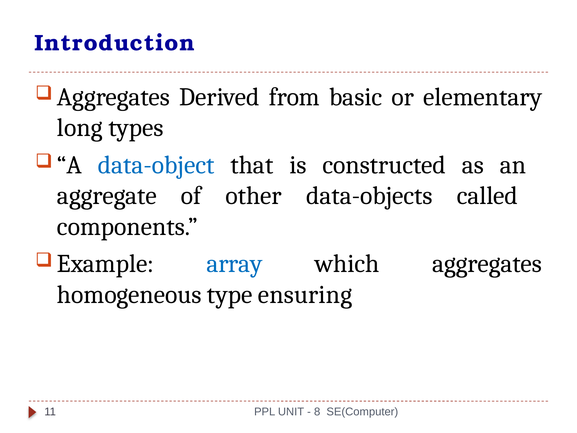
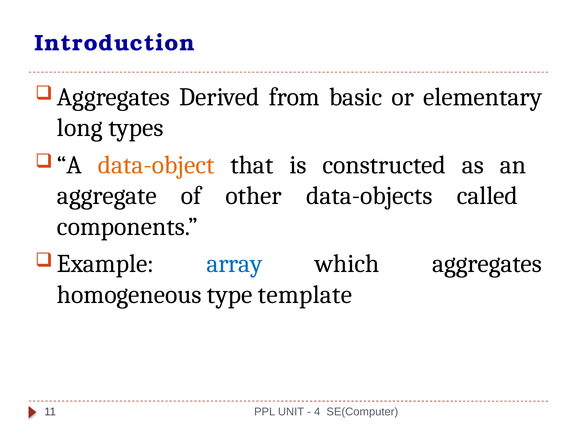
data-object colour: blue -> orange
ensuring: ensuring -> template
8: 8 -> 4
